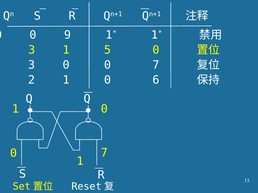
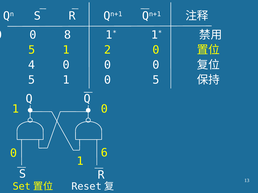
9: 9 -> 8
3 at (32, 50): 3 -> 5
5: 5 -> 2
3 at (32, 65): 3 -> 4
0 0 7: 7 -> 0
2 at (32, 80): 2 -> 5
1 0 6: 6 -> 5
7 at (104, 153): 7 -> 6
